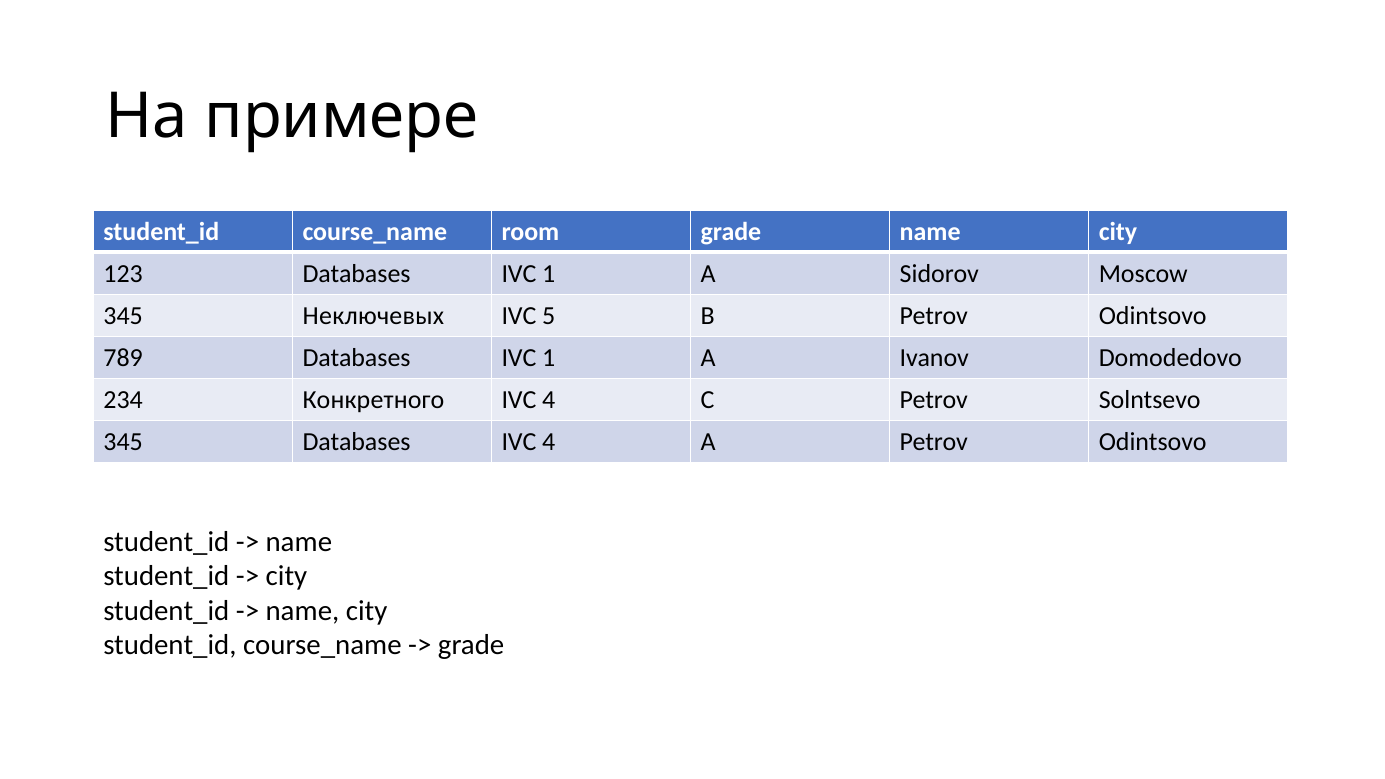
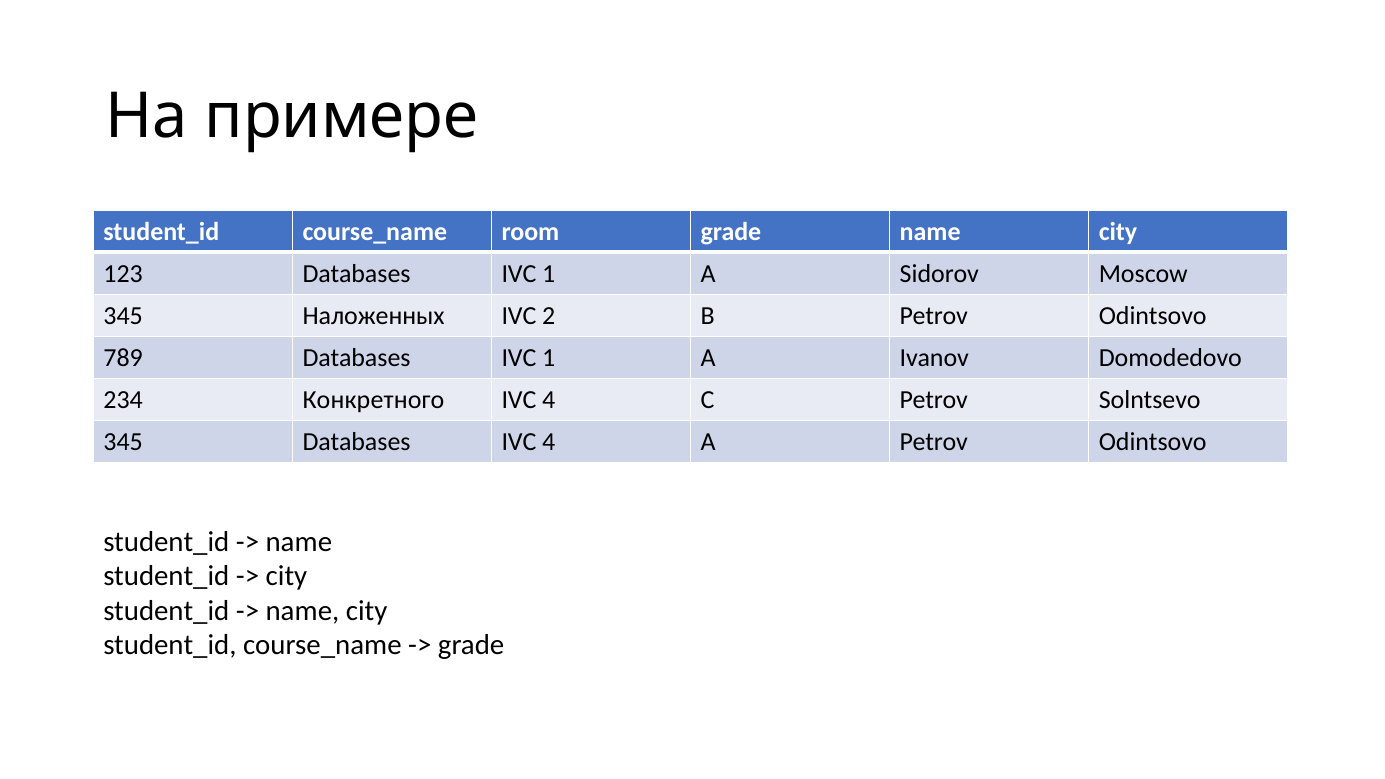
Неключевых: Неключевых -> Наложенных
5: 5 -> 2
